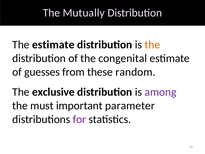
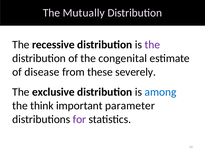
The estimate: estimate -> recessive
the at (152, 45) colour: orange -> purple
guesses: guesses -> disease
random: random -> severely
among colour: purple -> blue
must: must -> think
